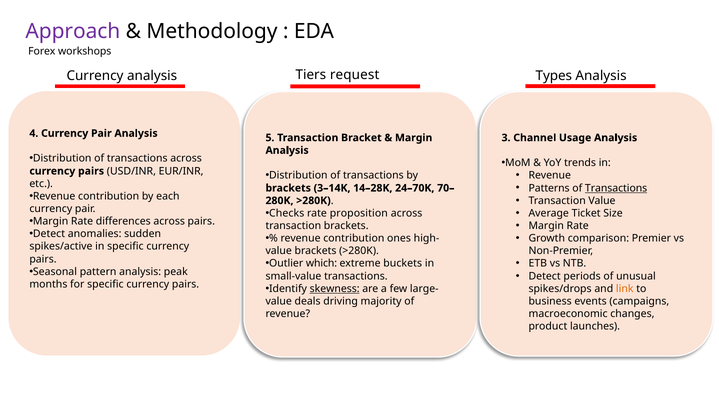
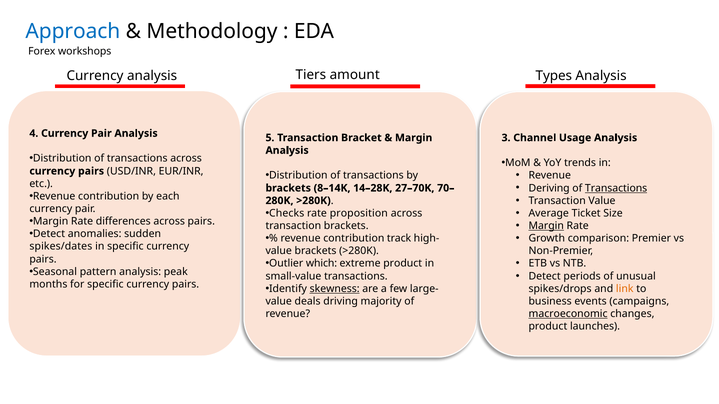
Approach colour: purple -> blue
request: request -> amount
Patterns: Patterns -> Deriving
3–14K: 3–14K -> 8–14K
24–70K: 24–70K -> 27–70K
Margin at (546, 226) underline: none -> present
ones: ones -> track
spikes/active: spikes/active -> spikes/dates
extreme buckets: buckets -> product
macroeconomic underline: none -> present
